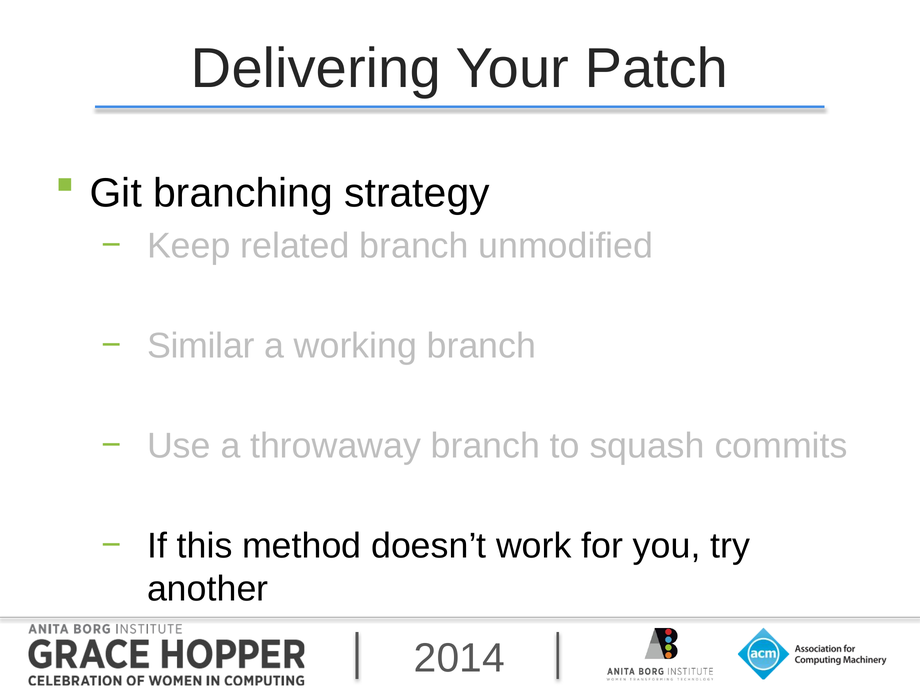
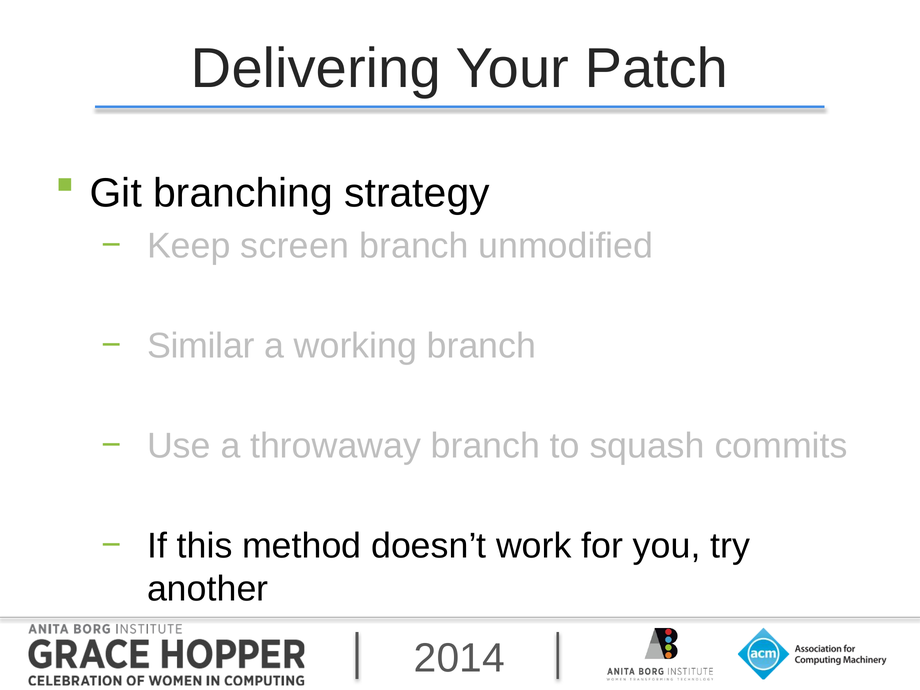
related: related -> screen
